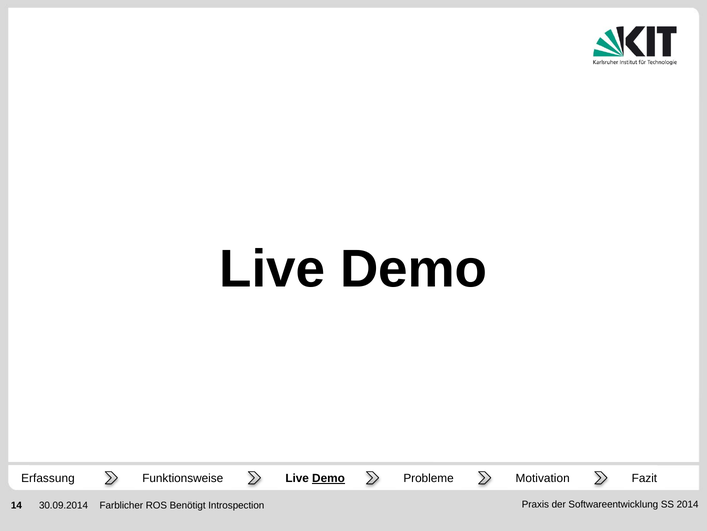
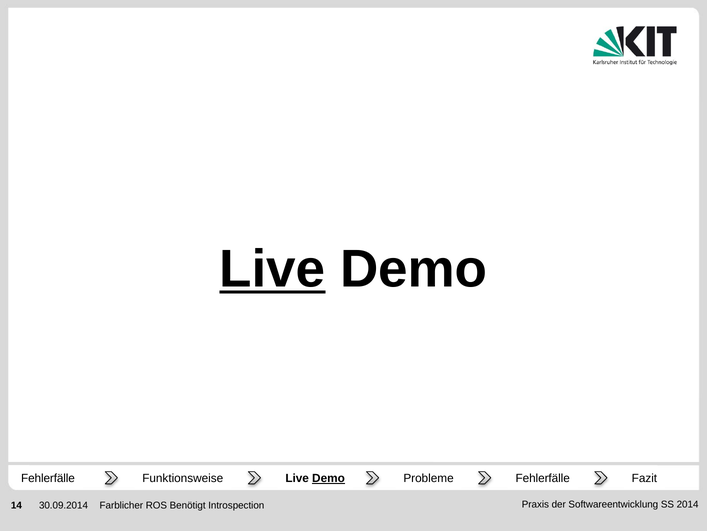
Live at (272, 269) underline: none -> present
Erfassung at (48, 478): Erfassung -> Fehlerfälle
Funktionsweise Motivation: Motivation -> Fehlerfälle
